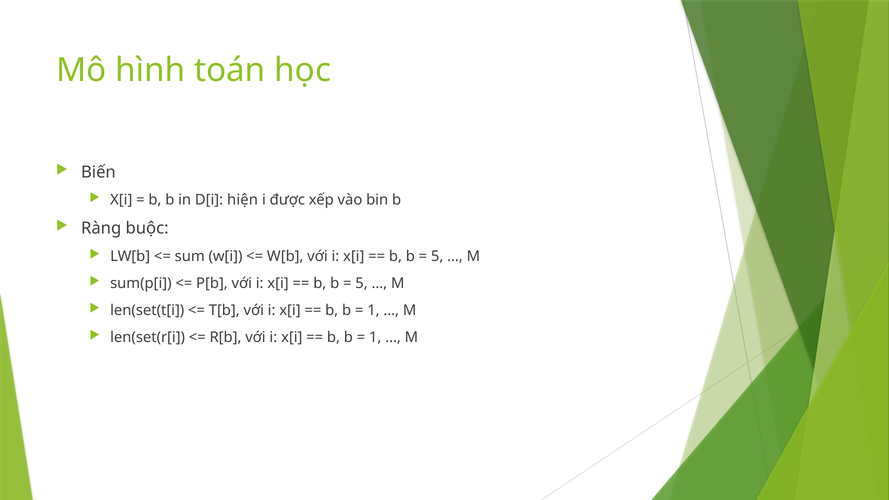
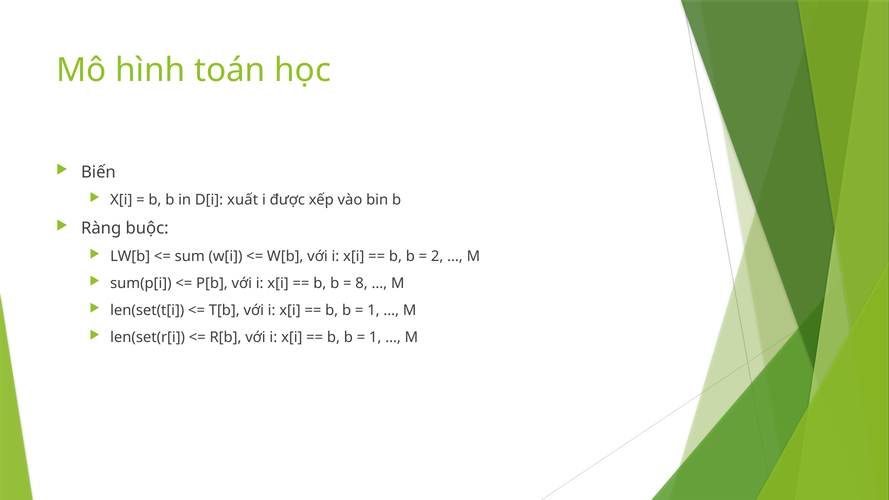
hiện: hiện -> xuất
5 at (437, 256): 5 -> 2
5 at (362, 283): 5 -> 8
